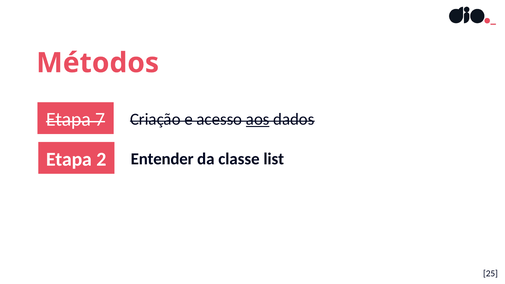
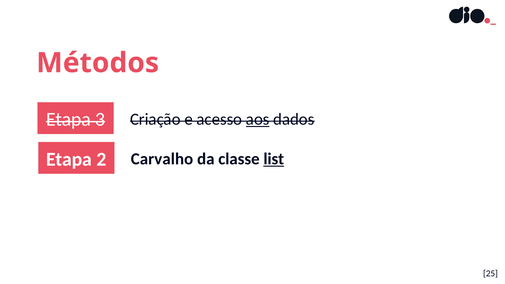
7: 7 -> 3
Entender: Entender -> Carvalho
list underline: none -> present
